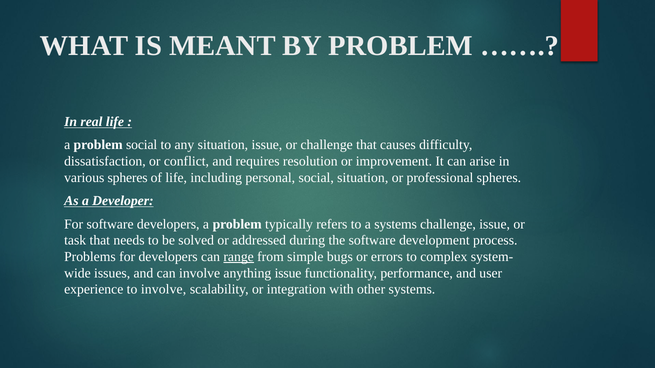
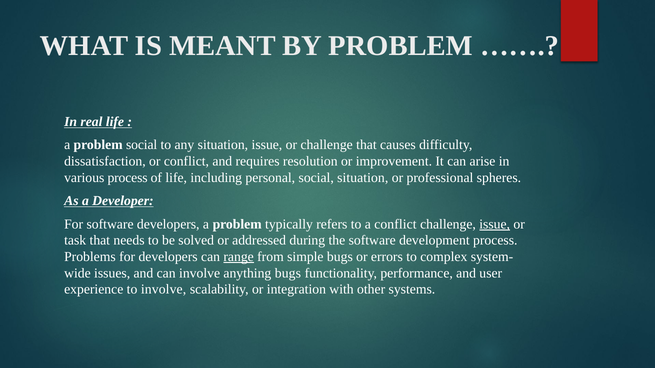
various spheres: spheres -> process
a systems: systems -> conflict
issue at (495, 224) underline: none -> present
anything issue: issue -> bugs
